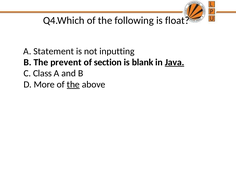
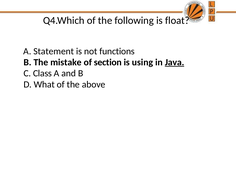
inputting: inputting -> functions
prevent: prevent -> mistake
blank: blank -> using
More: More -> What
the at (73, 84) underline: present -> none
